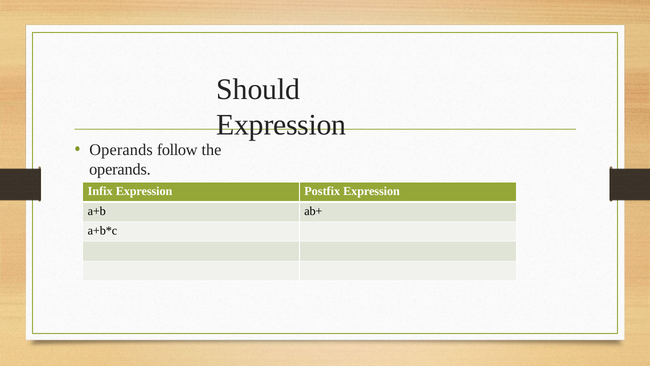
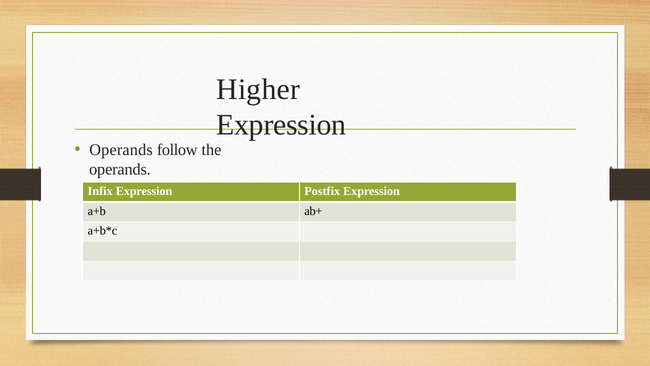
Should: Should -> Higher
